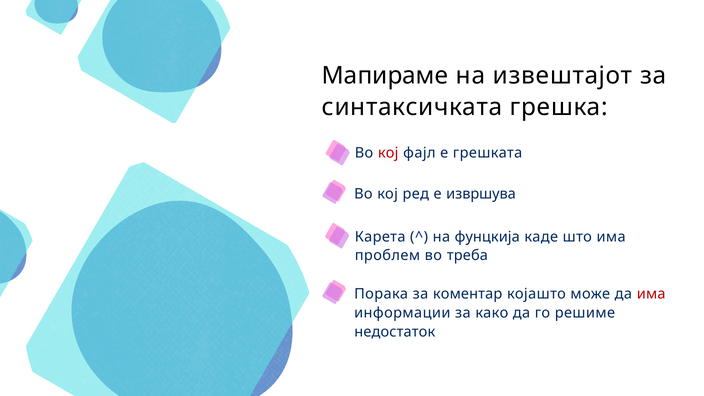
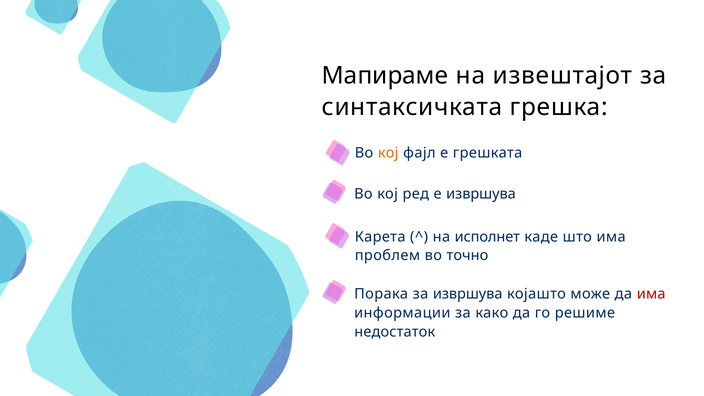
кој at (388, 153) colour: red -> orange
фунцкија: фунцкија -> исполнет
треба: треба -> точно
за коментар: коментар -> извршува
